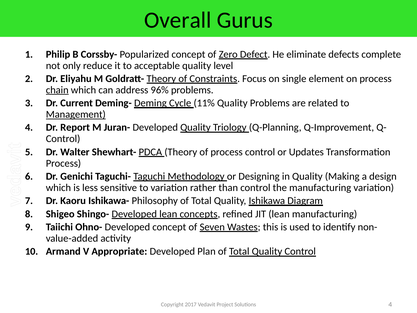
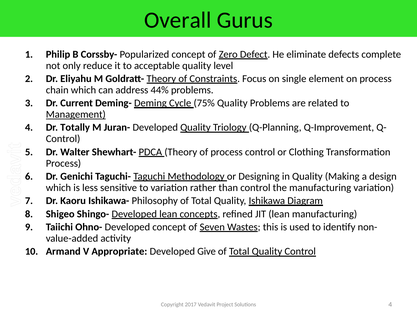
chain underline: present -> none
96%: 96% -> 44%
11%: 11% -> 75%
Report: Report -> Totally
Updates: Updates -> Clothing
Plan: Plan -> Give
